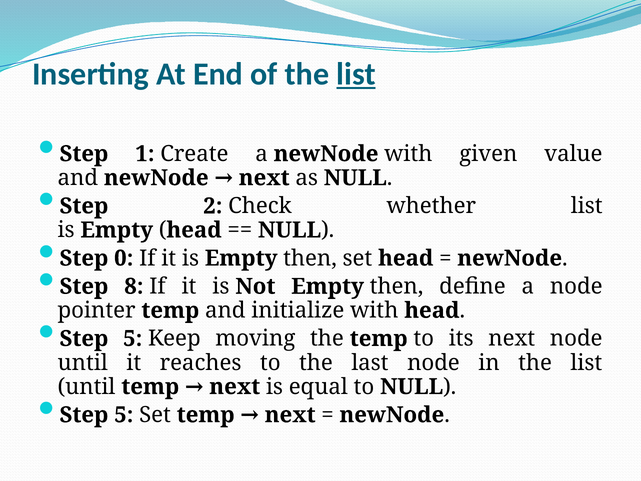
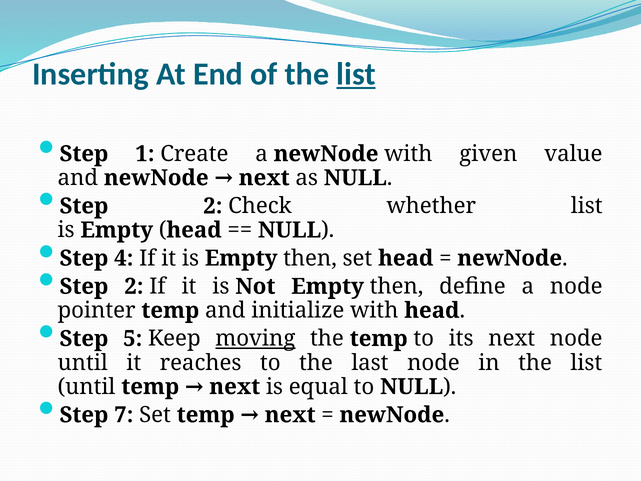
0: 0 -> 4
8 at (134, 286): 8 -> 2
moving underline: none -> present
5 at (124, 415): 5 -> 7
